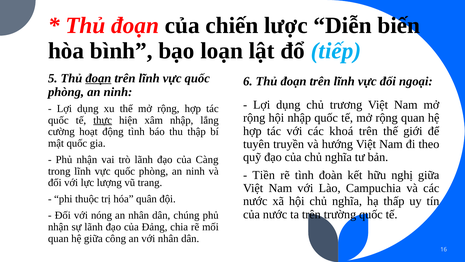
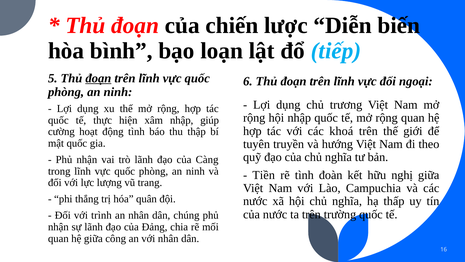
thực underline: present -> none
lắng: lắng -> giúp
thuộc: thuộc -> thắng
nóng: nóng -> trình
